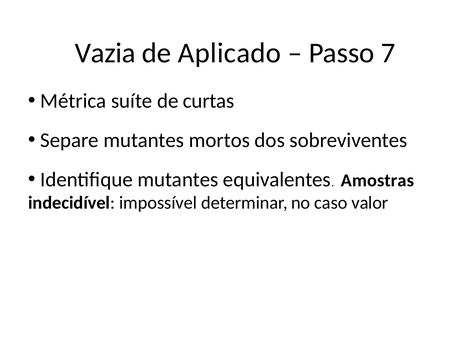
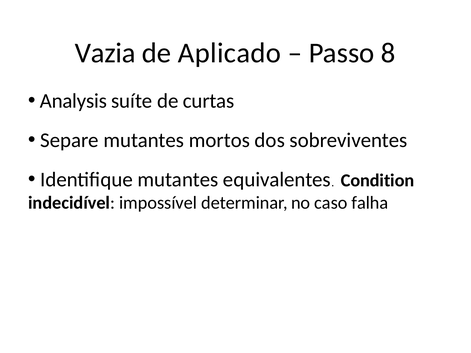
7: 7 -> 8
Métrica: Métrica -> Analysis
Amostras: Amostras -> Condition
valor: valor -> falha
